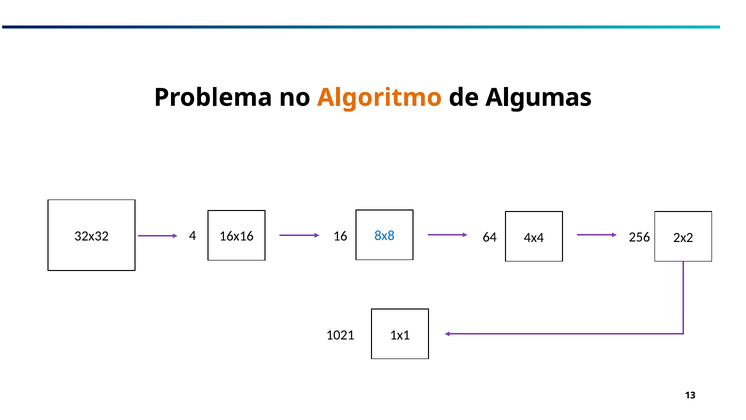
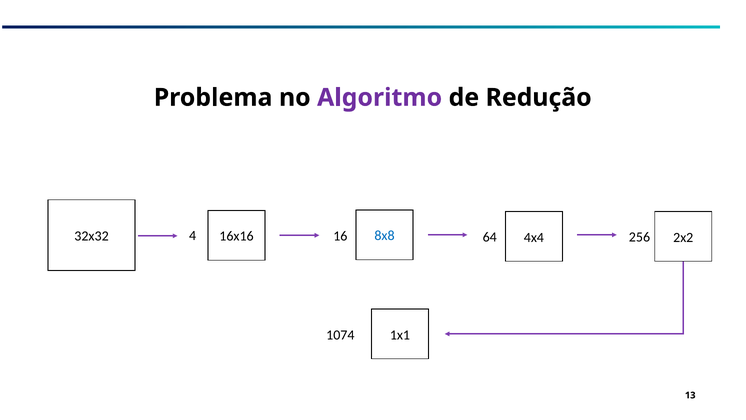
Algoritmo colour: orange -> purple
Algumas: Algumas -> Redução
1021: 1021 -> 1074
